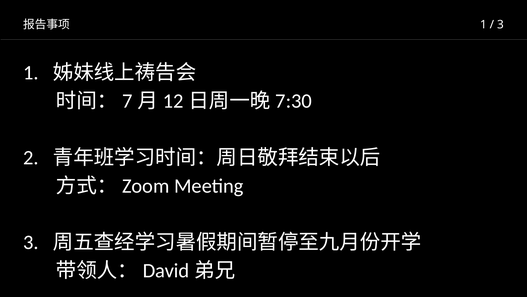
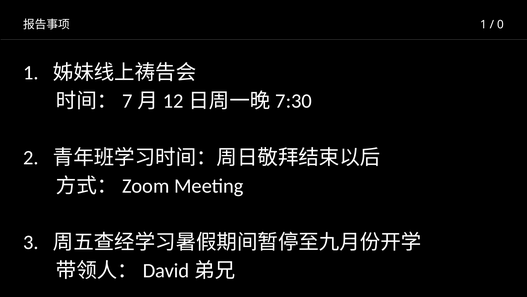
3 at (500, 25): 3 -> 0
